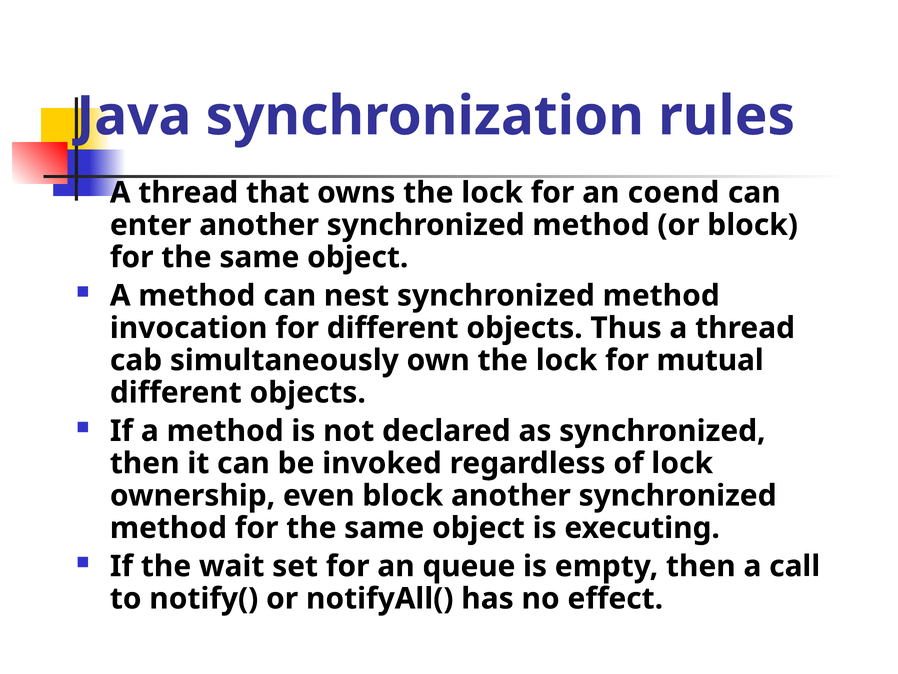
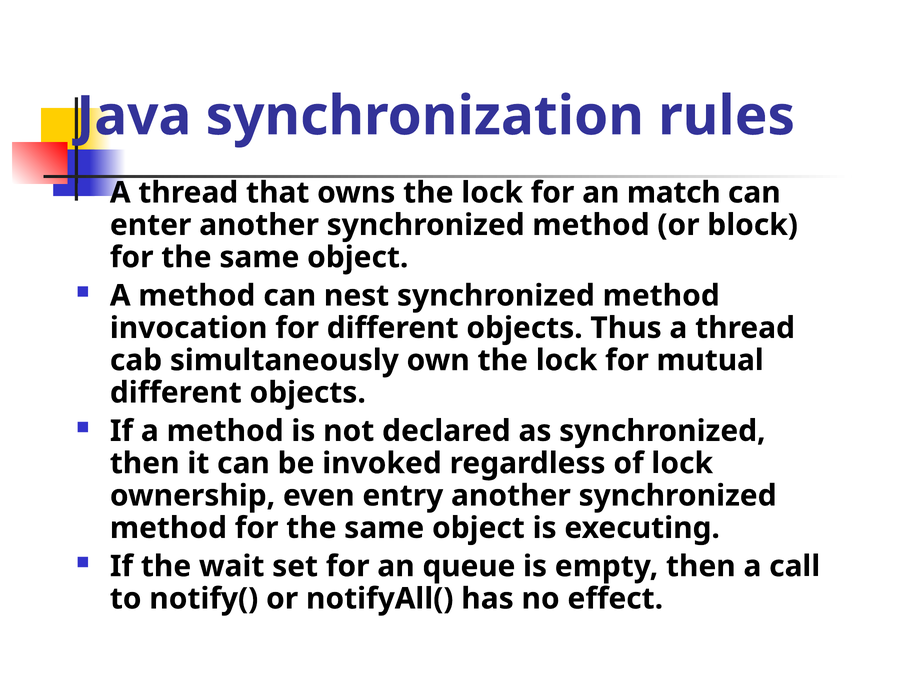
coend: coend -> match
even block: block -> entry
